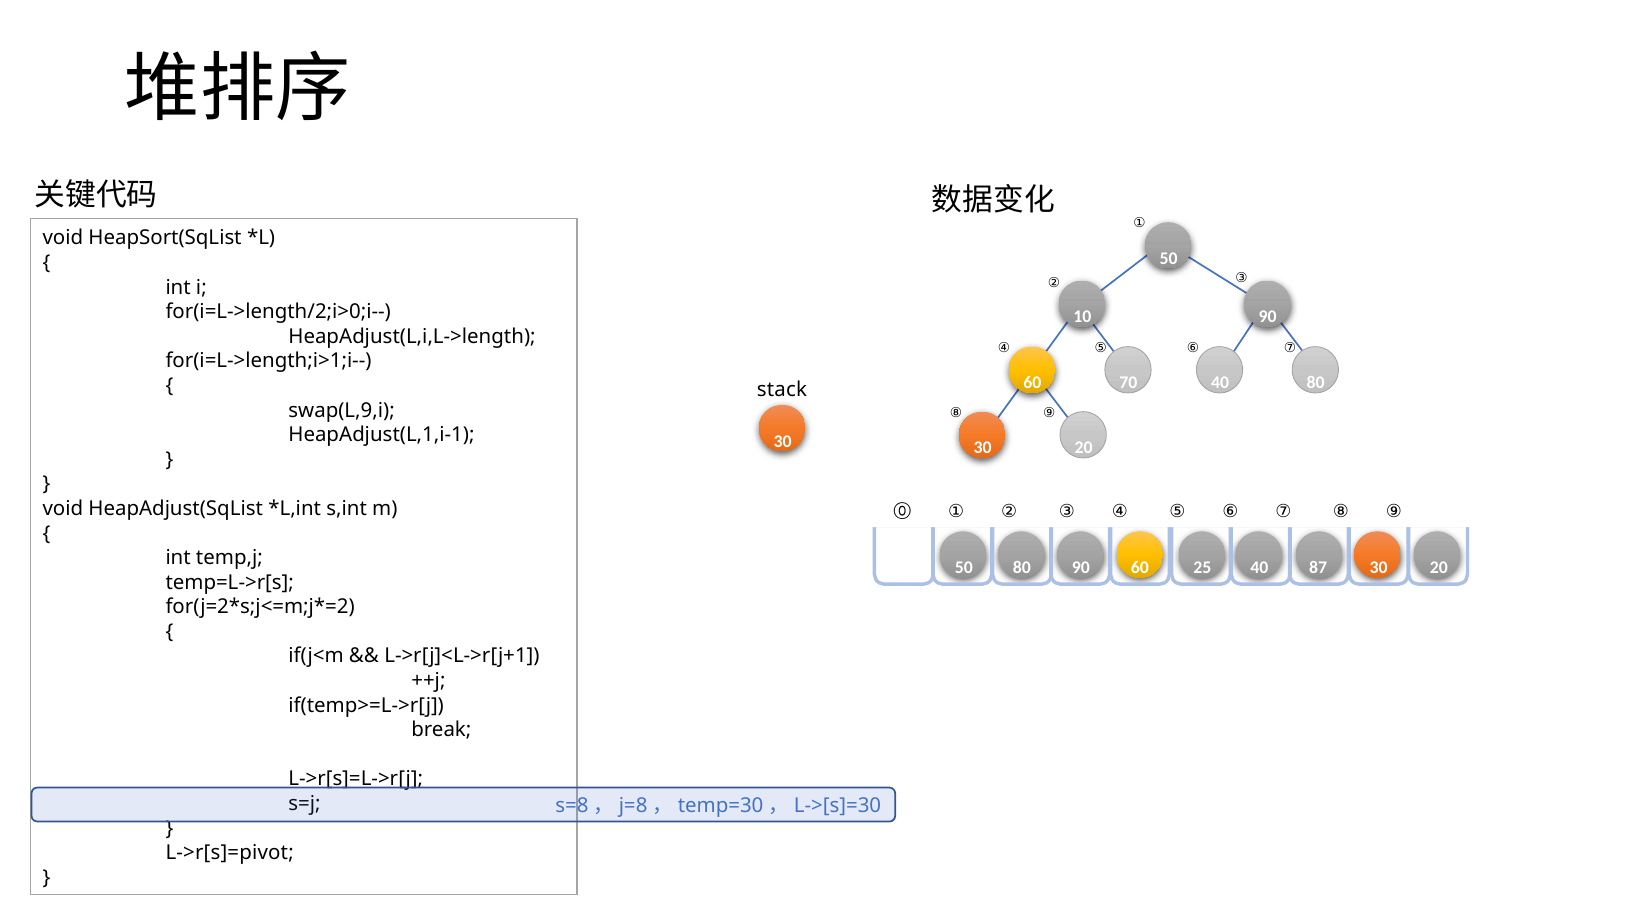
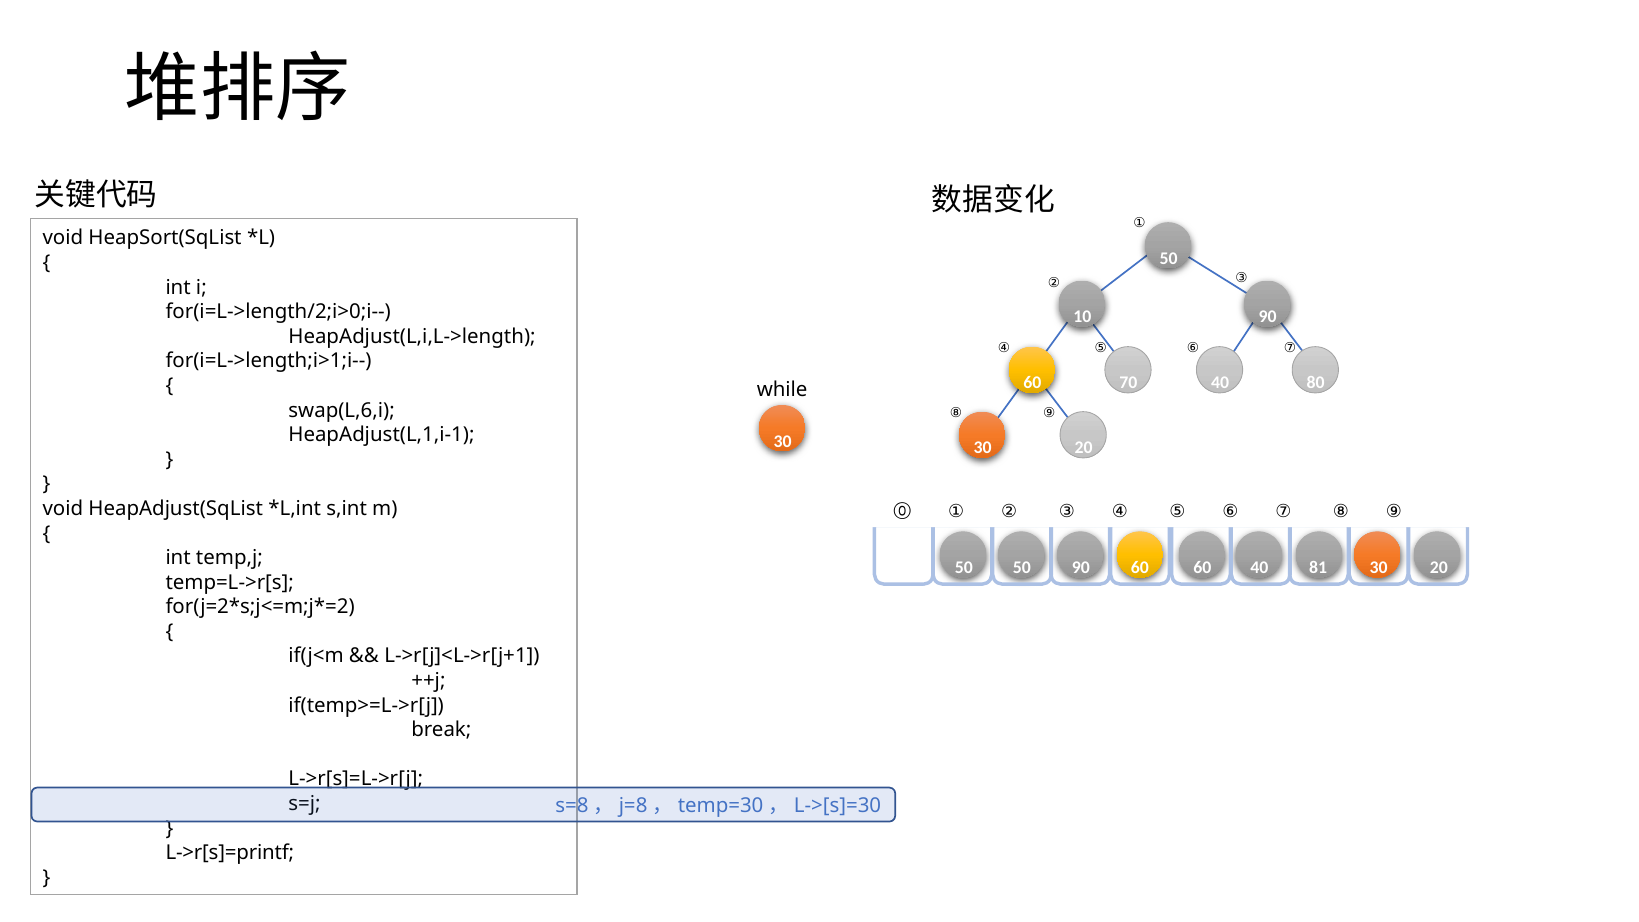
stack: stack -> while
swap(L,9,i: swap(L,9,i -> swap(L,6,i
50 80: 80 -> 50
60 25: 25 -> 60
87: 87 -> 81
L->r[s]=pivot: L->r[s]=pivot -> L->r[s]=printf
